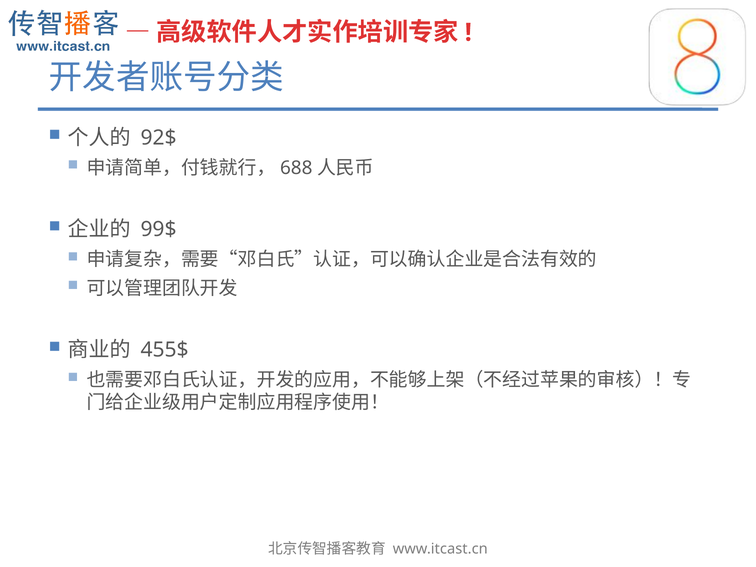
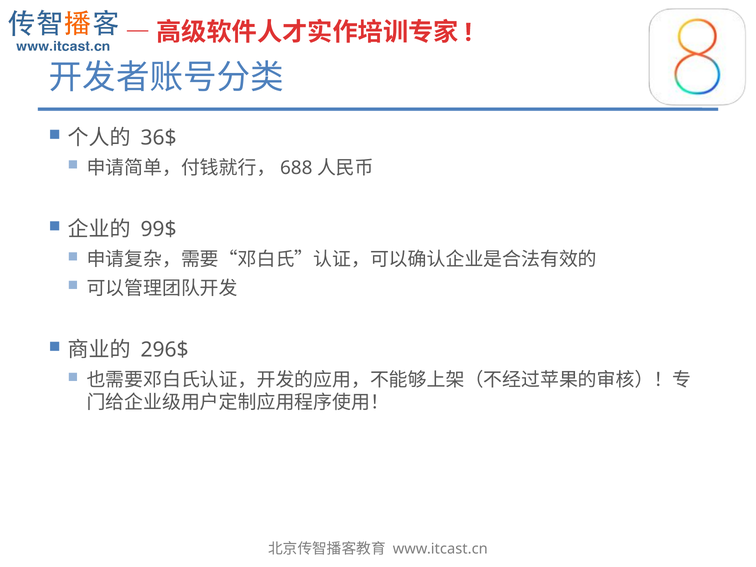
92$: 92$ -> 36$
455$: 455$ -> 296$
